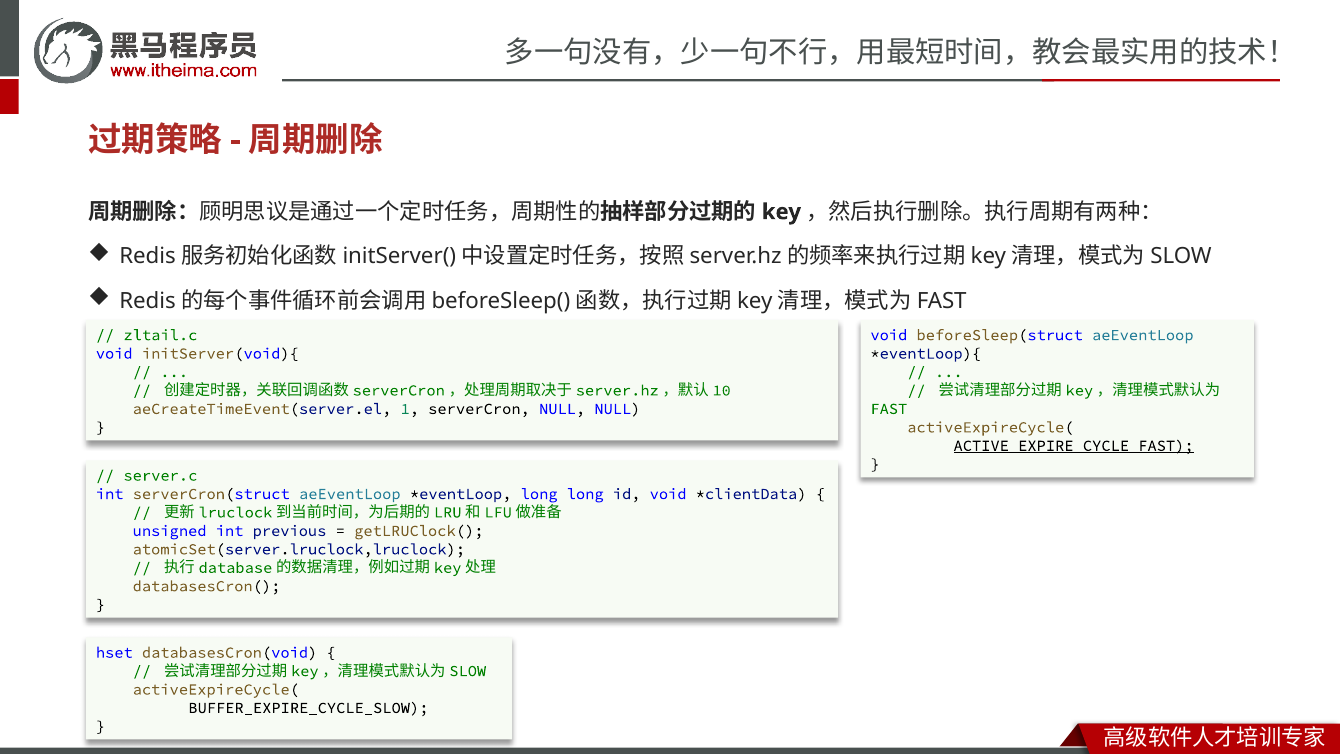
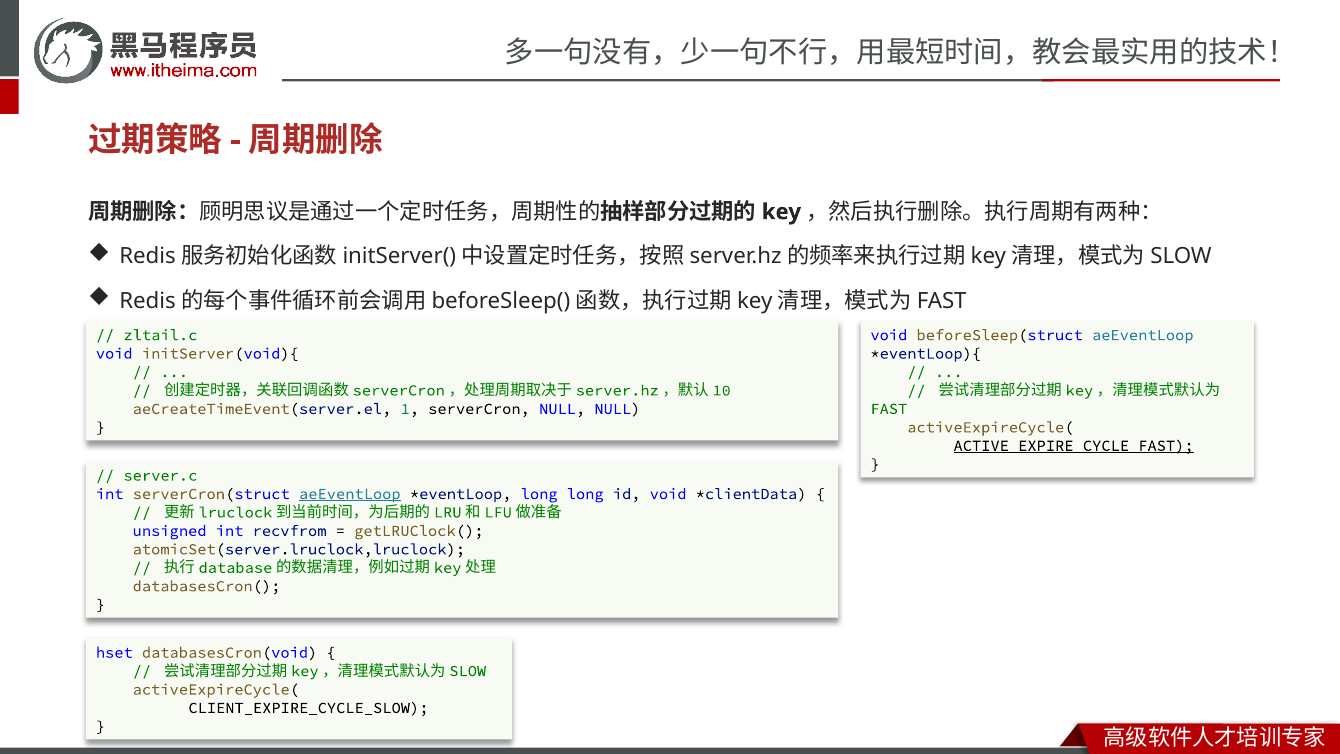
aeEventLoop at (350, 494) underline: none -> present
previous: previous -> recvfrom
BUFFER_EXPIRE_CYCLE_SLOW: BUFFER_EXPIRE_CYCLE_SLOW -> CLIENT_EXPIRE_CYCLE_SLOW
